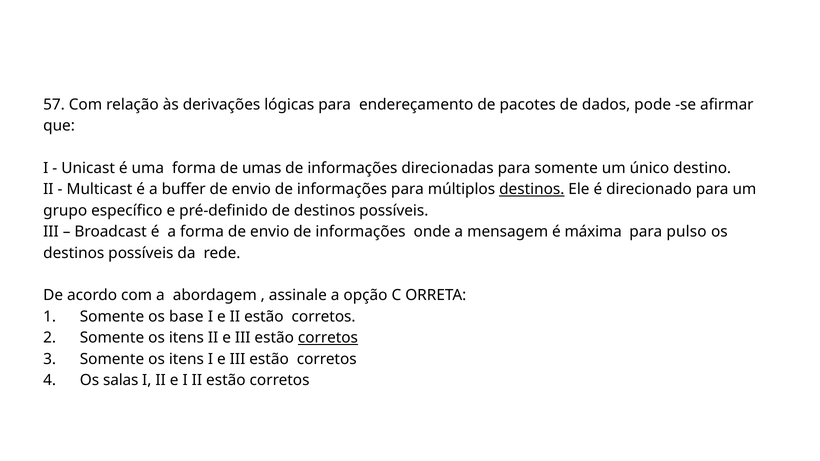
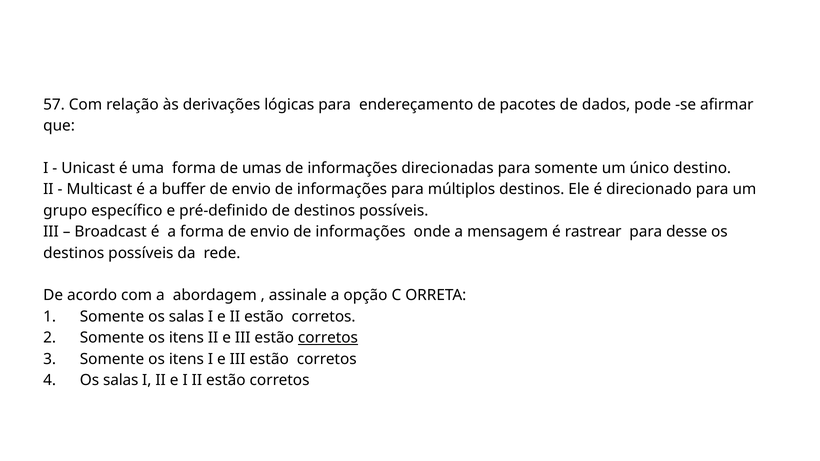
destinos at (532, 190) underline: present -> none
máxima: máxima -> rastrear
pulso: pulso -> desse
Somente os base: base -> salas
